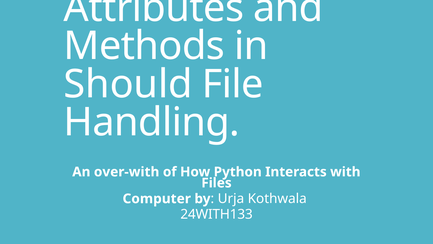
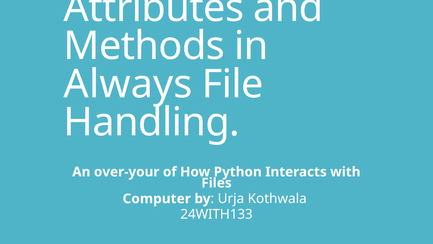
Should: Should -> Always
over-with: over-with -> over-your
